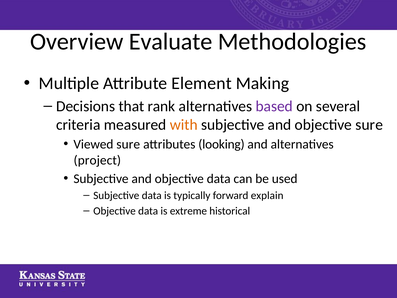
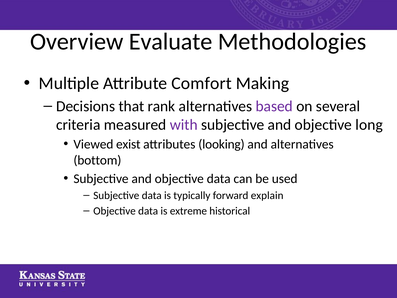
Element: Element -> Comfort
with colour: orange -> purple
objective sure: sure -> long
Viewed sure: sure -> exist
project: project -> bottom
